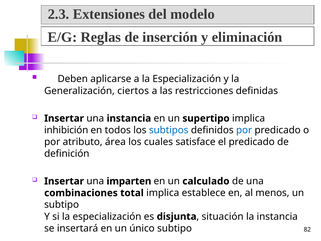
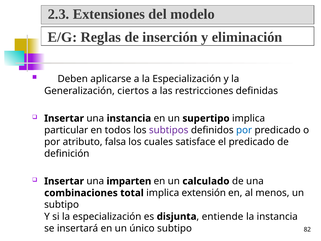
inhibición: inhibición -> particular
subtipos colour: blue -> purple
área: área -> falsa
establece: establece -> extensión
situación: situación -> entiende
